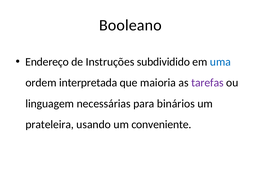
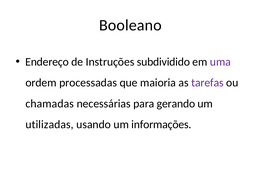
uma colour: blue -> purple
interpretada: interpretada -> processadas
linguagem: linguagem -> chamadas
binários: binários -> gerando
prateleira: prateleira -> utilizadas
conveniente: conveniente -> informações
